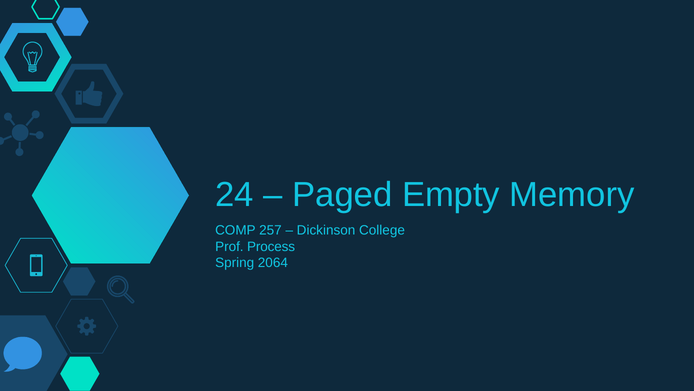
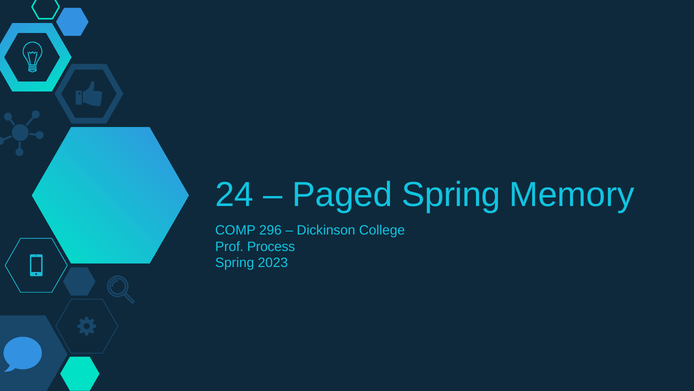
Paged Empty: Empty -> Spring
257: 257 -> 296
2064: 2064 -> 2023
